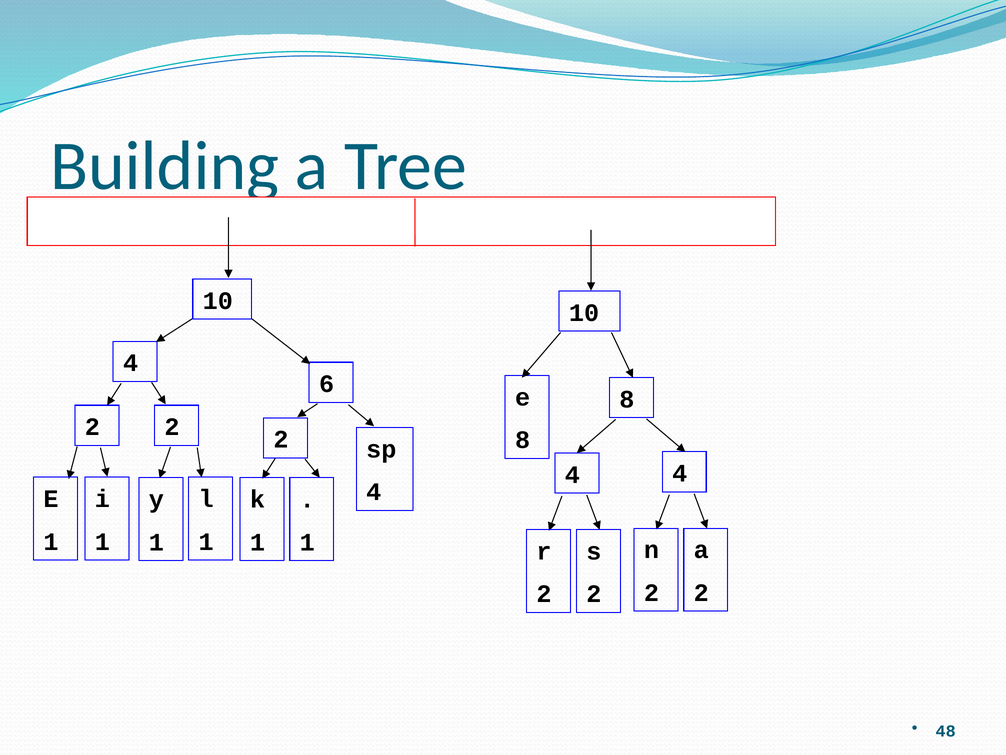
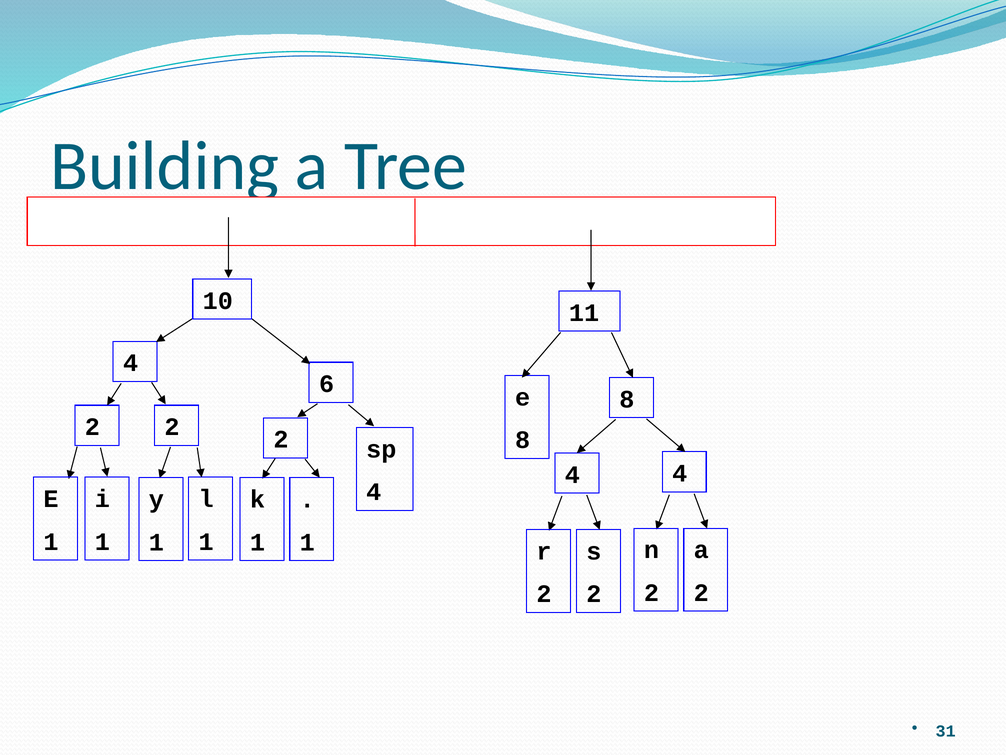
10 10: 10 -> 11
48: 48 -> 31
